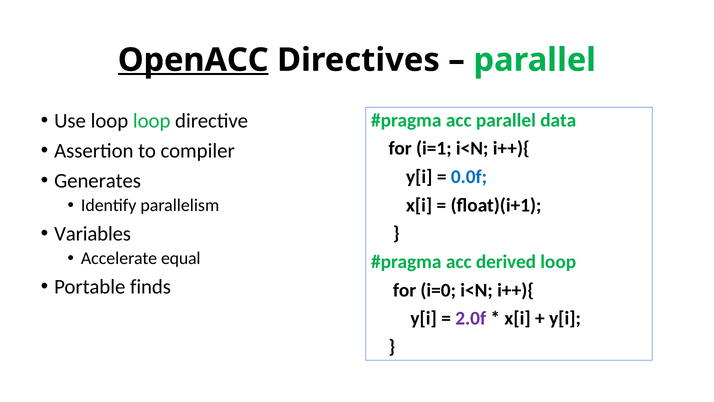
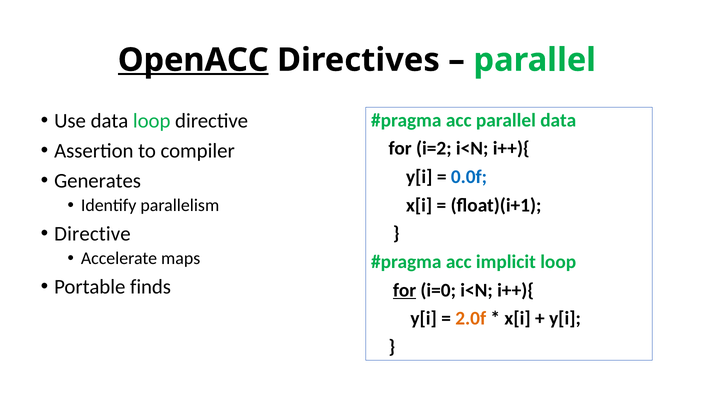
Use loop: loop -> data
i=1: i=1 -> i=2
Variables at (93, 234): Variables -> Directive
equal: equal -> maps
derived: derived -> implicit
for at (405, 290) underline: none -> present
2.0f colour: purple -> orange
